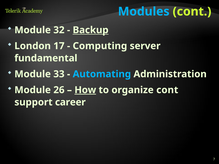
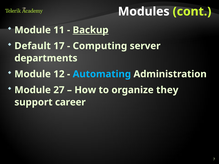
Modules colour: light blue -> white
32: 32 -> 11
London: London -> Default
fundamental: fundamental -> departments
33: 33 -> 12
26: 26 -> 27
How underline: present -> none
organize cont: cont -> they
